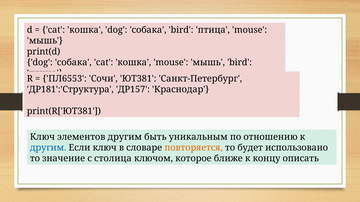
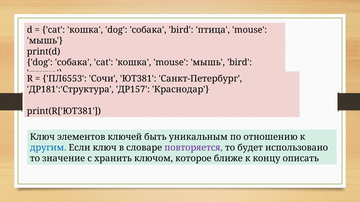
элементов другим: другим -> ключей
повторяется colour: orange -> purple
столица: столица -> хранить
